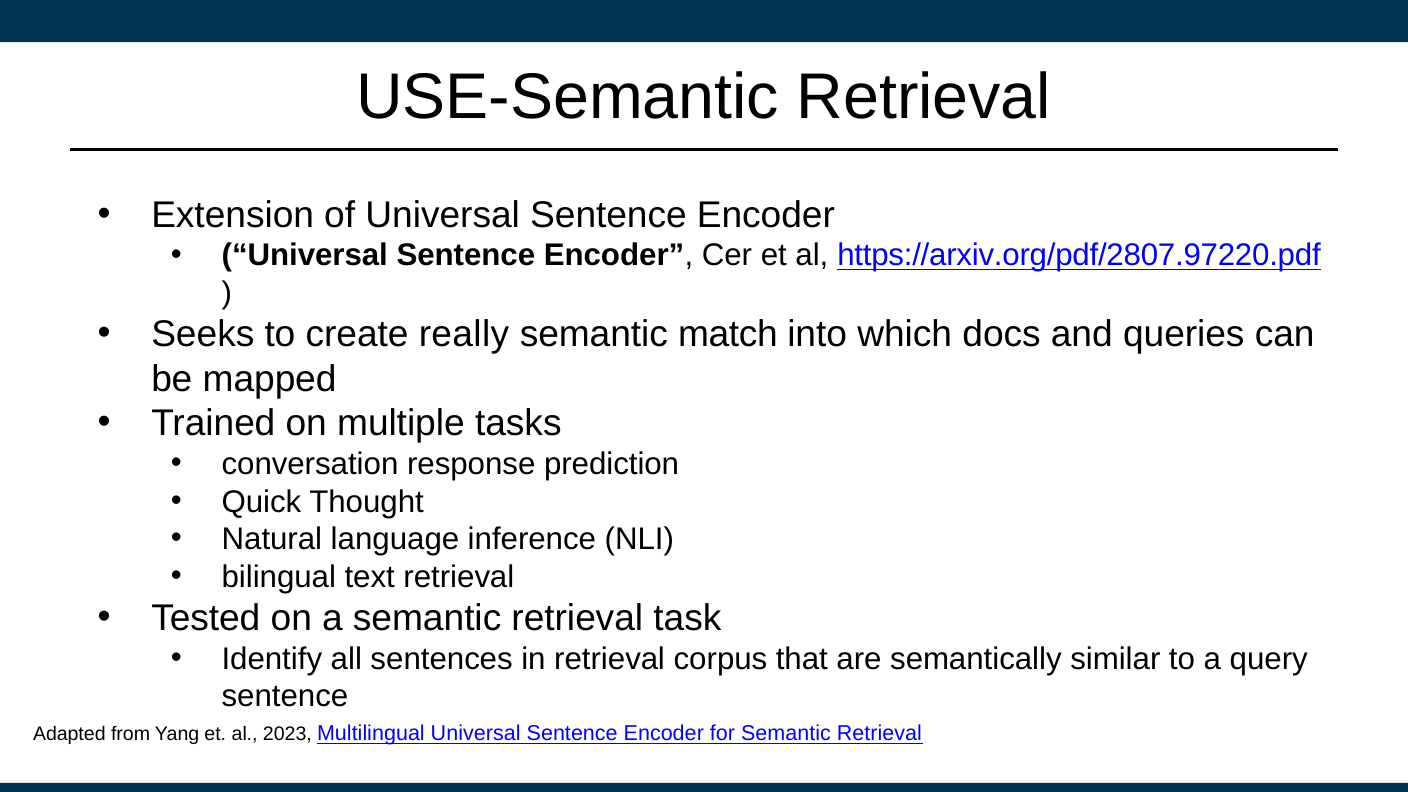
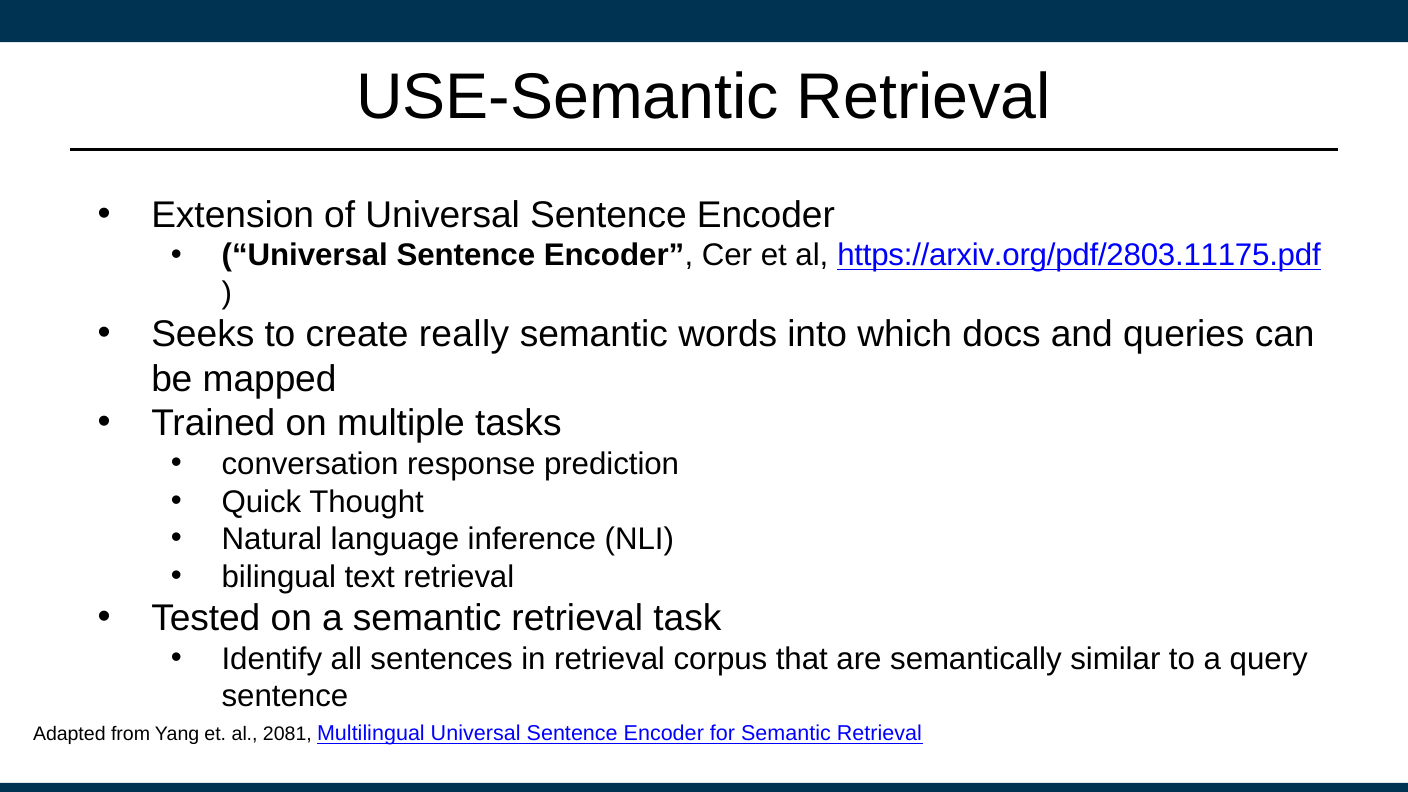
https://arxiv.org/pdf/2807.97220.pdf: https://arxiv.org/pdf/2807.97220.pdf -> https://arxiv.org/pdf/2803.11175.pdf
match: match -> words
2023: 2023 -> 2081
